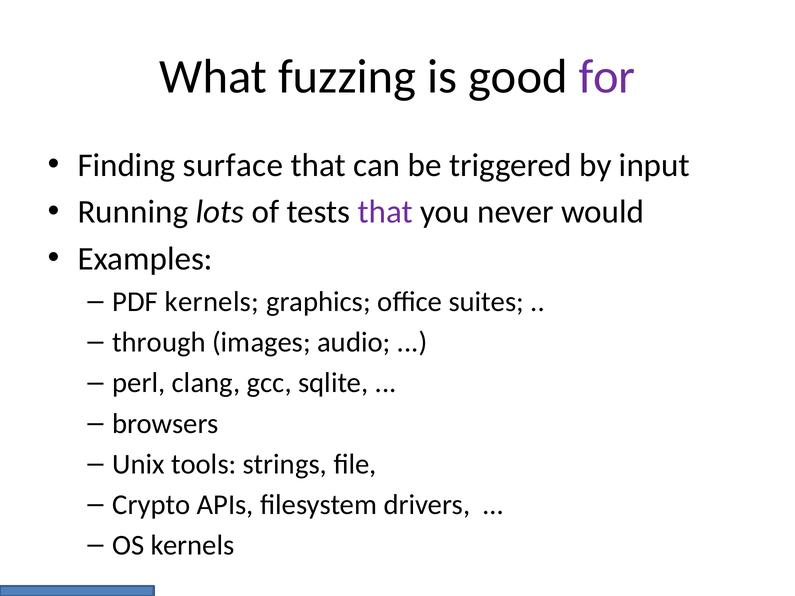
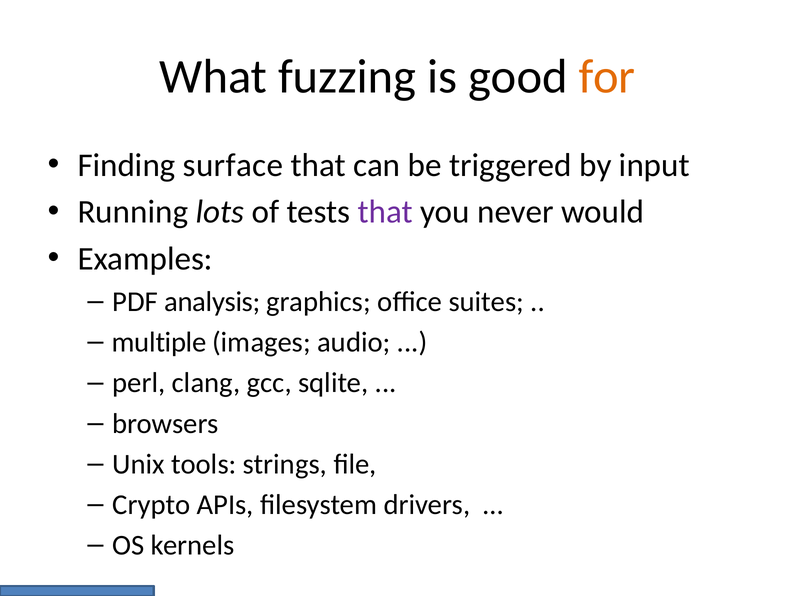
for colour: purple -> orange
PDF kernels: kernels -> analysis
through: through -> multiple
